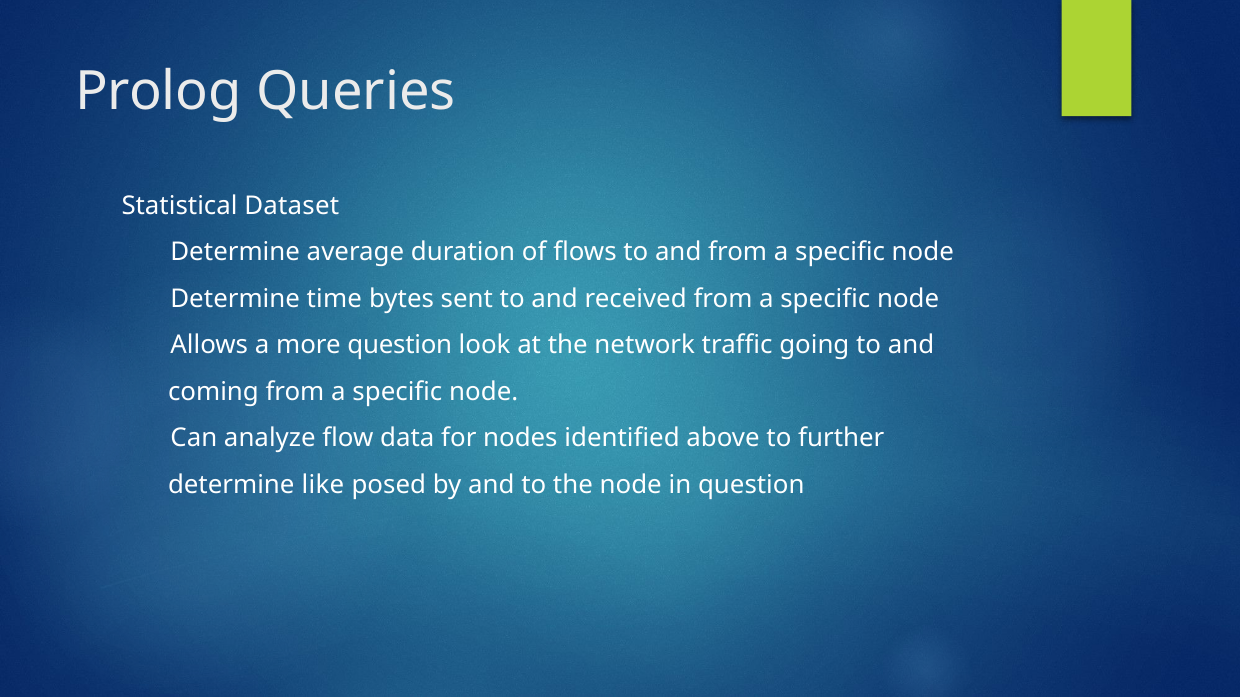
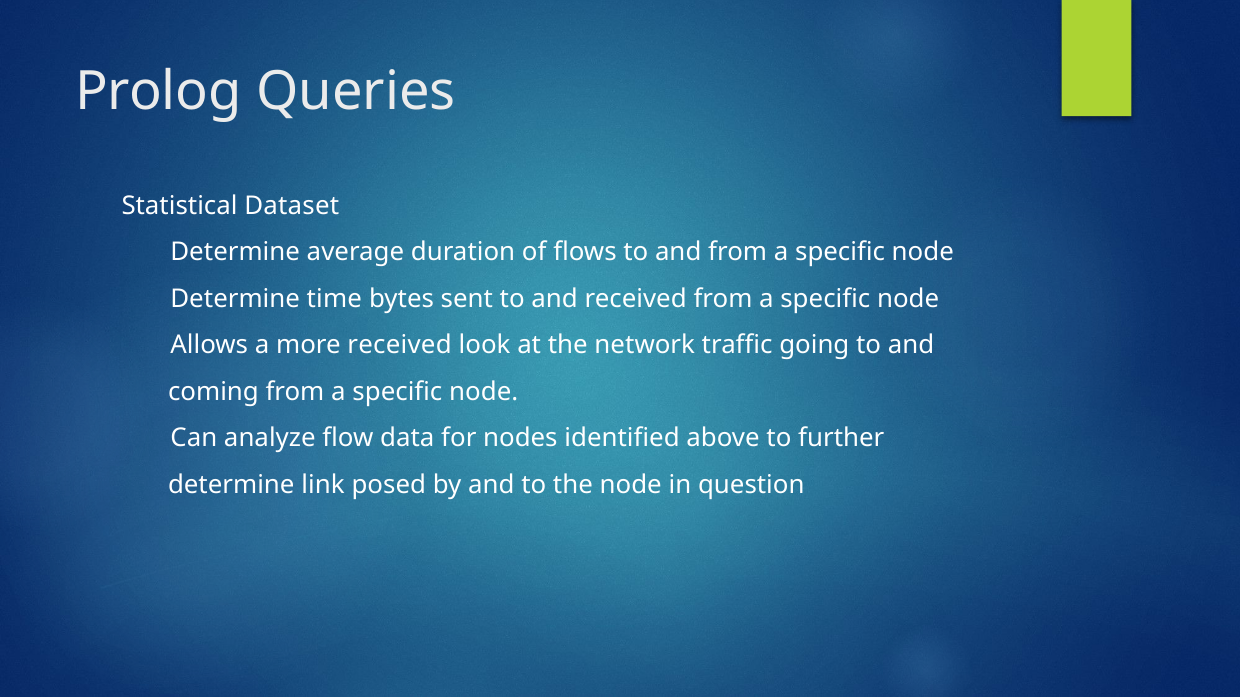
more question: question -> received
like: like -> link
